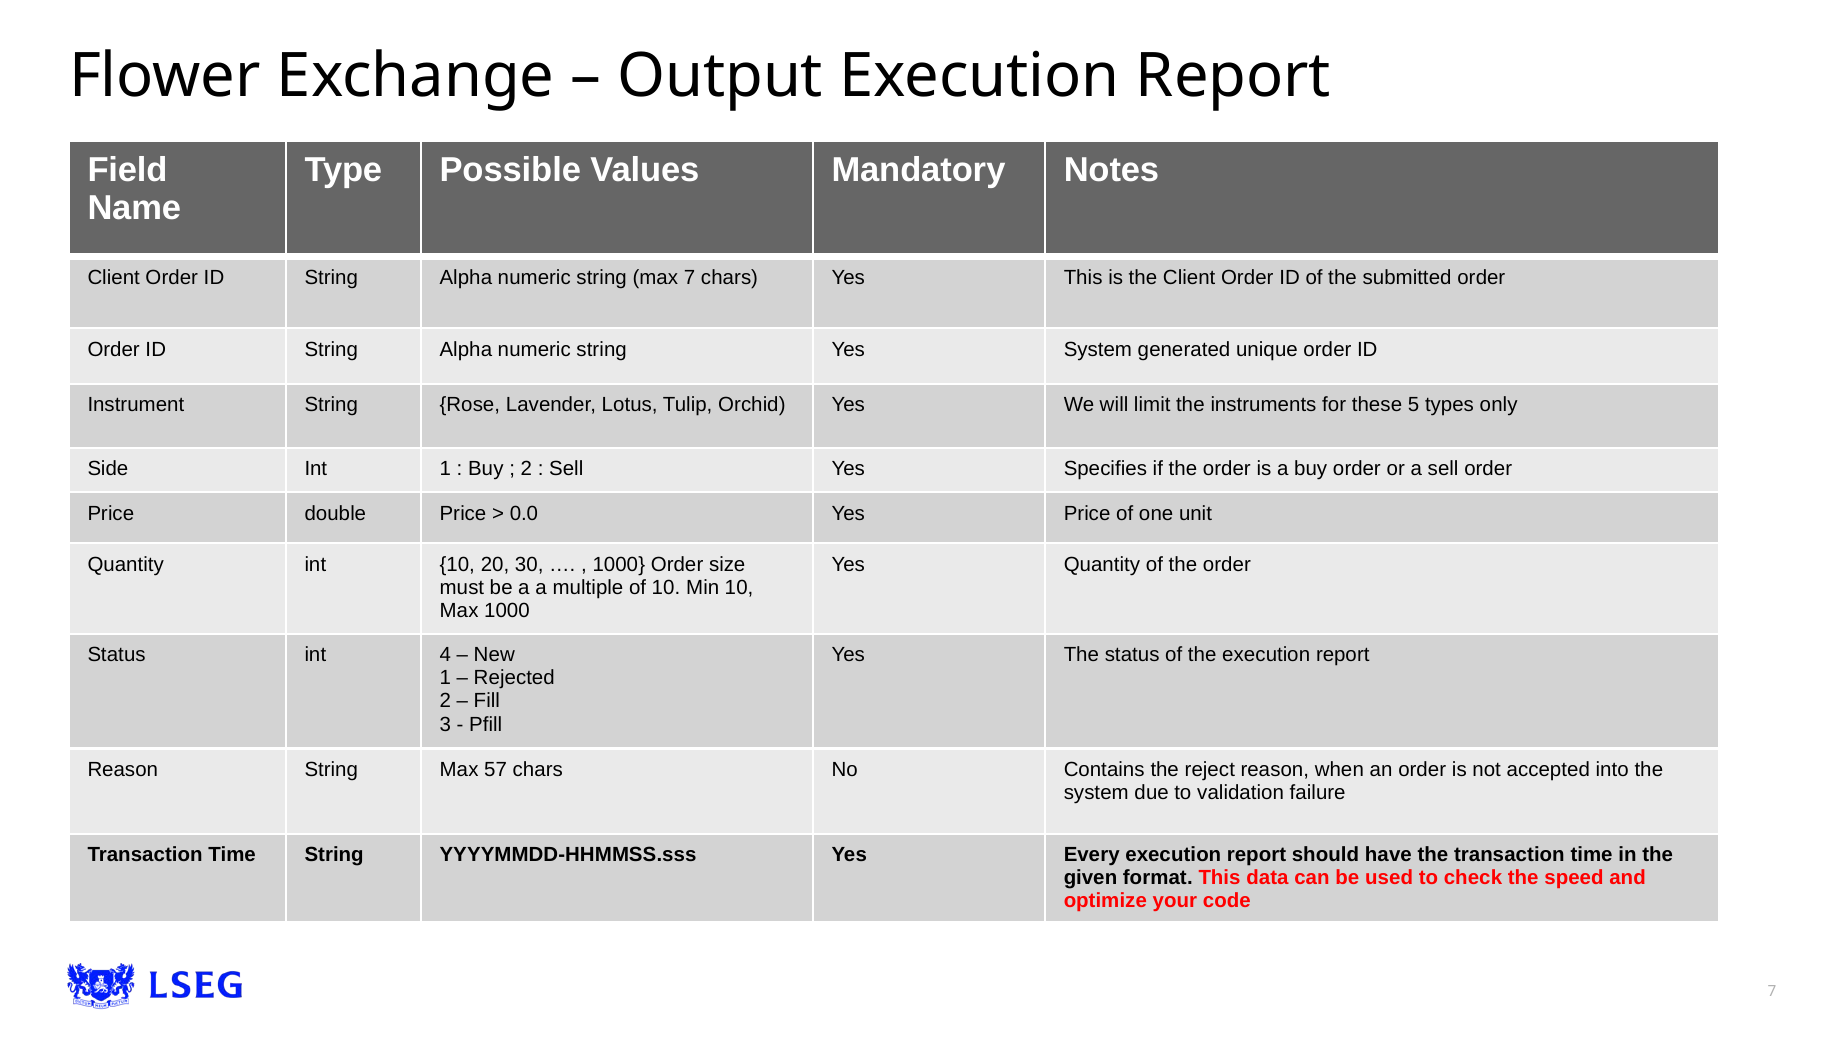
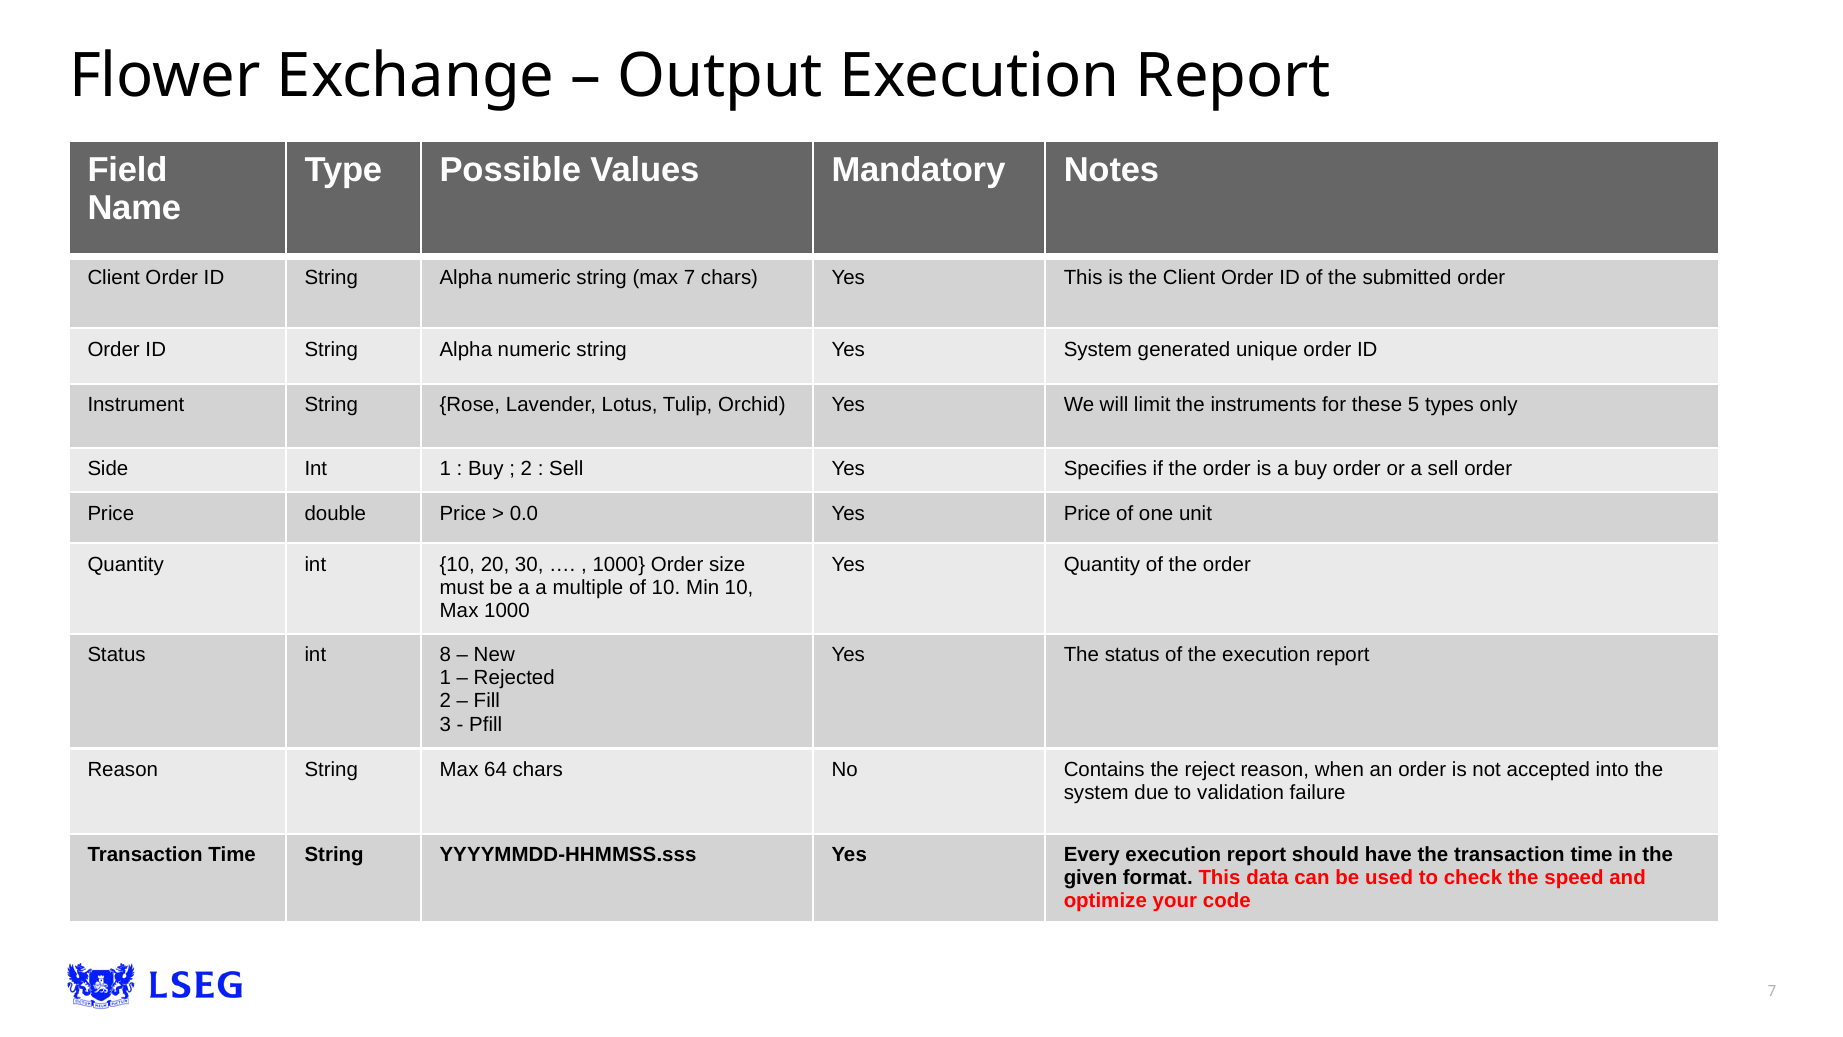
4: 4 -> 8
57: 57 -> 64
